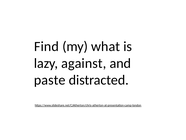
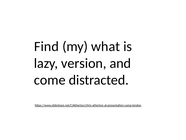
against: against -> version
paste: paste -> come
